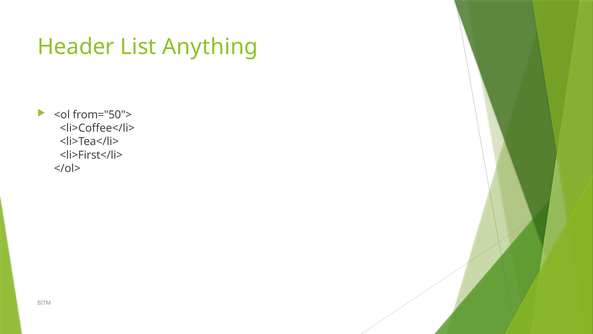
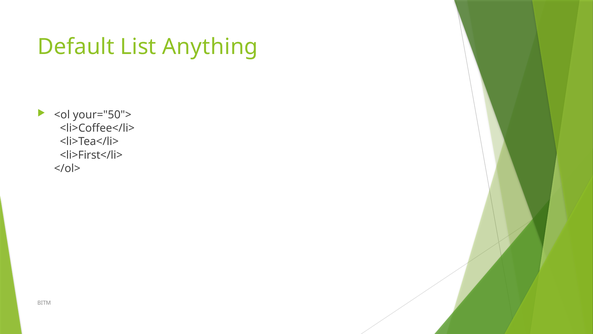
Header: Header -> Default
from="50">: from="50"> -> your="50">
